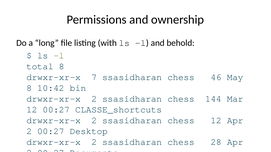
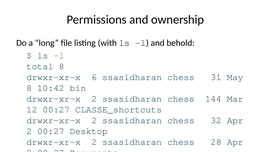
7: 7 -> 6
46 at (216, 77): 46 -> 31
chess 12: 12 -> 32
